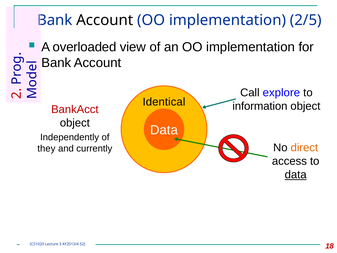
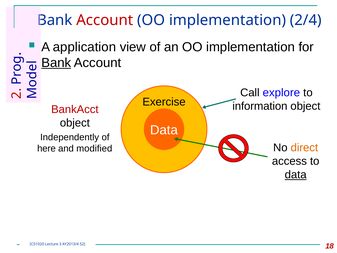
Account at (105, 20) colour: black -> red
2/5: 2/5 -> 2/4
overloaded: overloaded -> application
Bank at (56, 63) underline: none -> present
Identical: Identical -> Exercise
they: they -> here
currently: currently -> modified
